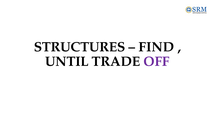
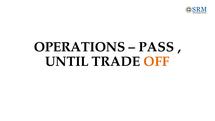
STRUCTURES: STRUCTURES -> OPERATIONS
FIND: FIND -> PASS
OFF colour: purple -> orange
